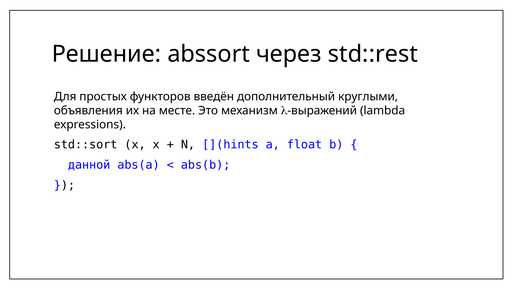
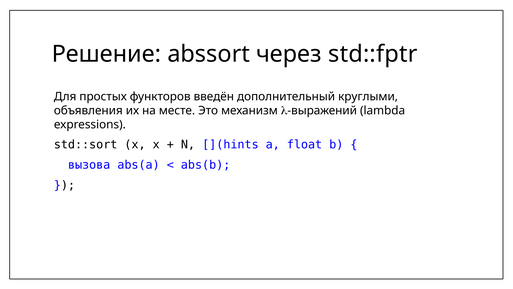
std::rest: std::rest -> std::fptr
данной: данной -> вызова
